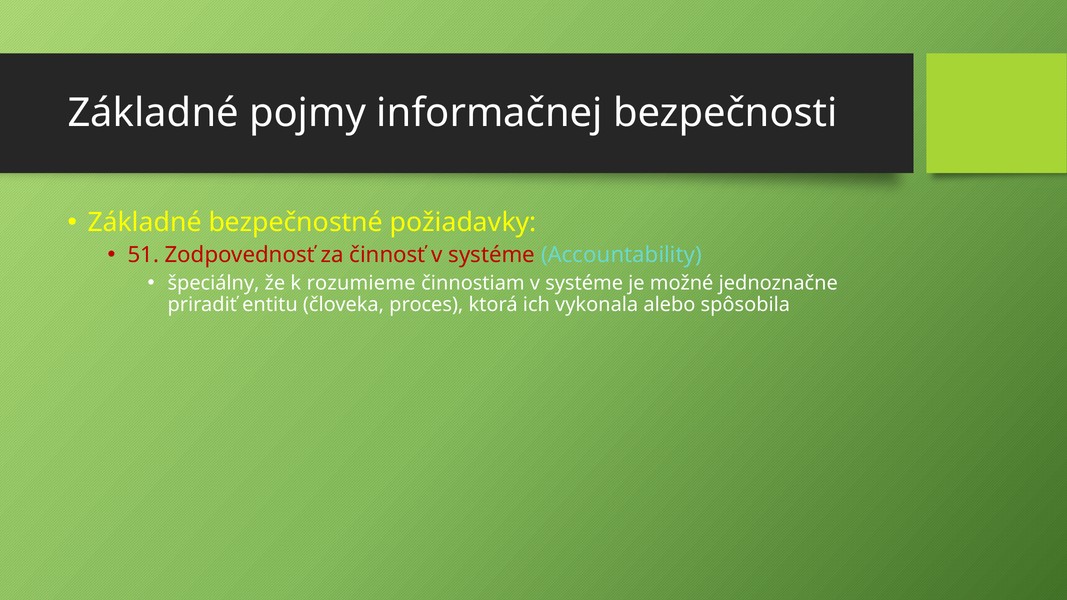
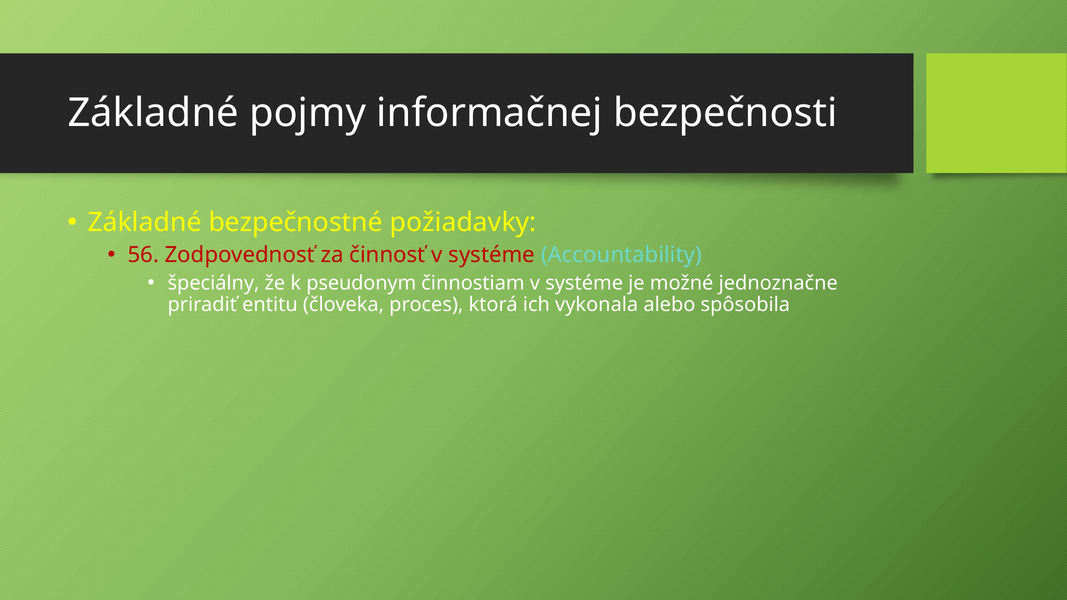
51: 51 -> 56
rozumieme: rozumieme -> pseudonym
